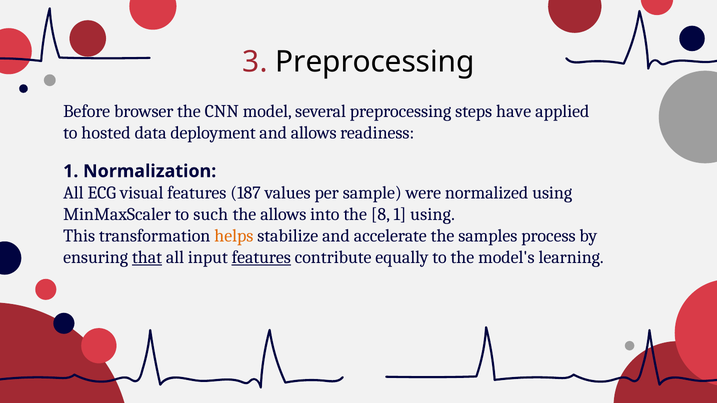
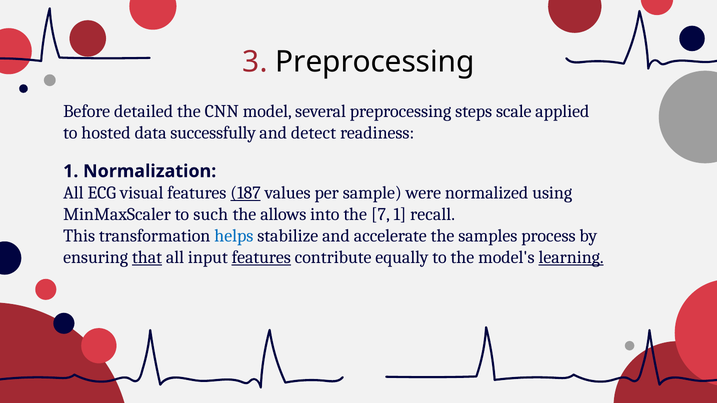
browser: browser -> detailed
have: have -> scale
deployment: deployment -> successfully
and allows: allows -> detect
187 underline: none -> present
8: 8 -> 7
1 using: using -> recall
helps colour: orange -> blue
learning underline: none -> present
